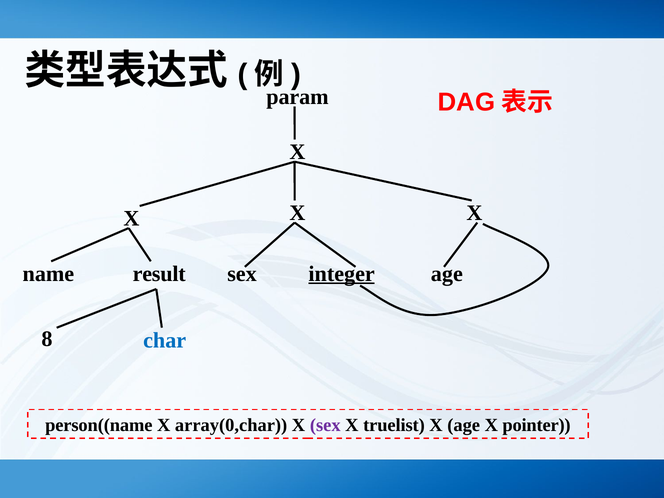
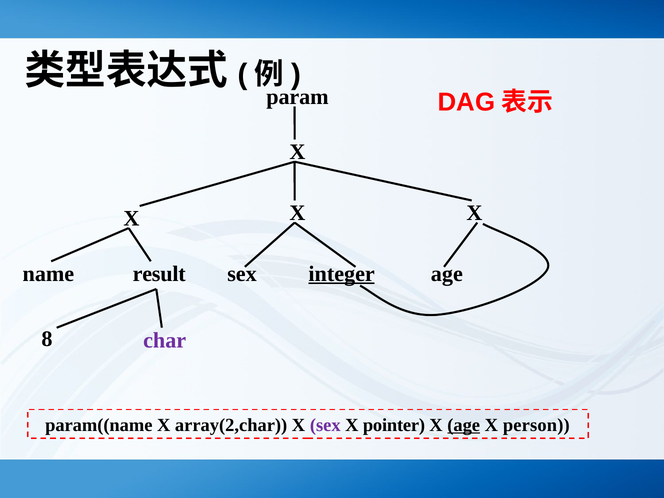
char colour: blue -> purple
person((name: person((name -> param((name
array(0,char: array(0,char -> array(2,char
truelist: truelist -> pointer
age at (464, 425) underline: none -> present
pointer: pointer -> person
